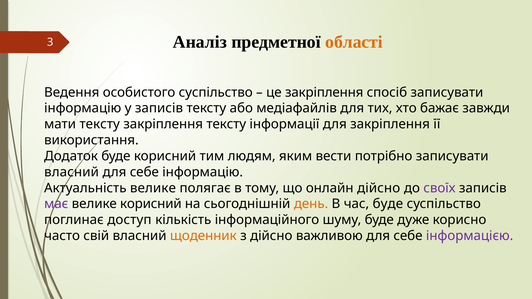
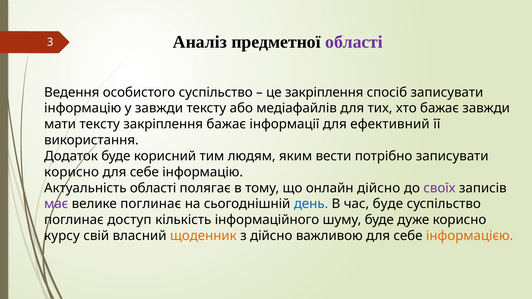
області at (354, 42) colour: orange -> purple
у записів: записів -> завжди
закріплення тексту: тексту -> бажає
для закріплення: закріплення -> ефективний
власний at (72, 172): власний -> корисно
Актуальність велике: велике -> області
велике корисний: корисний -> поглинає
день colour: orange -> blue
часто: часто -> курсу
інформацією colour: purple -> orange
